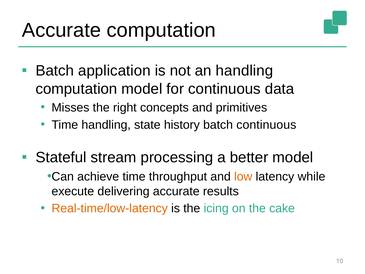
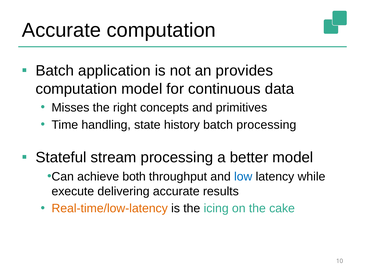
an handling: handling -> provides
batch continuous: continuous -> processing
achieve time: time -> both
low colour: orange -> blue
